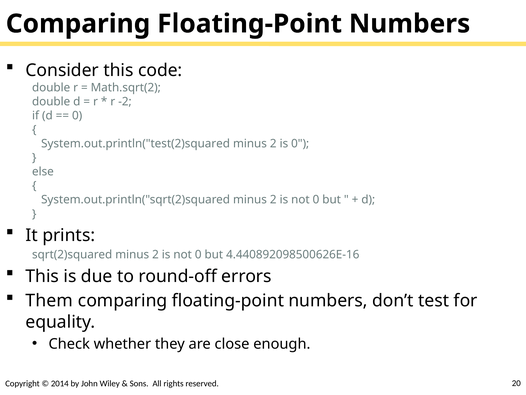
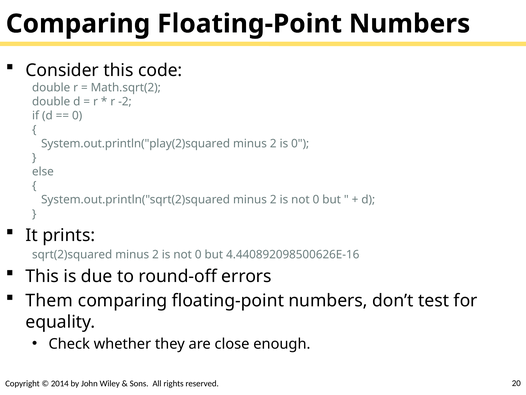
System.out.println("test(2)squared: System.out.println("test(2)squared -> System.out.println("play(2)squared
